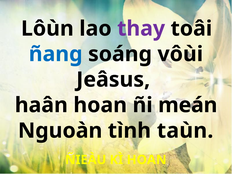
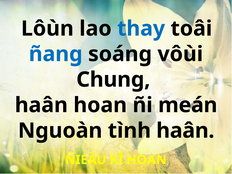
thay colour: purple -> blue
Jeâsus: Jeâsus -> Chung
tình taùn: taùn -> haân
